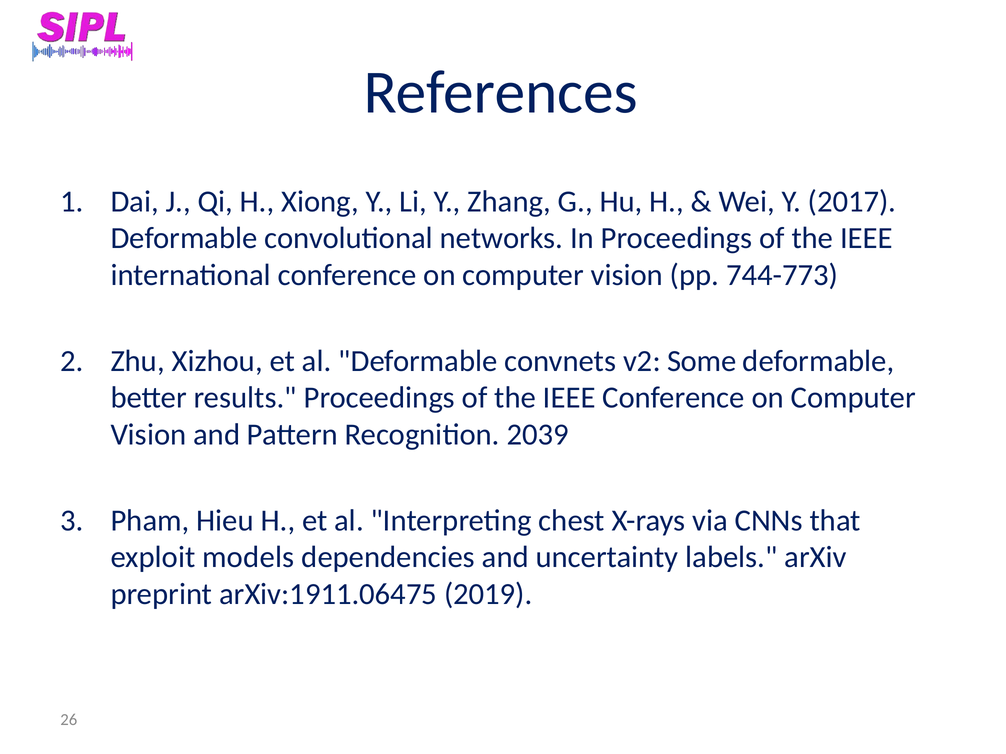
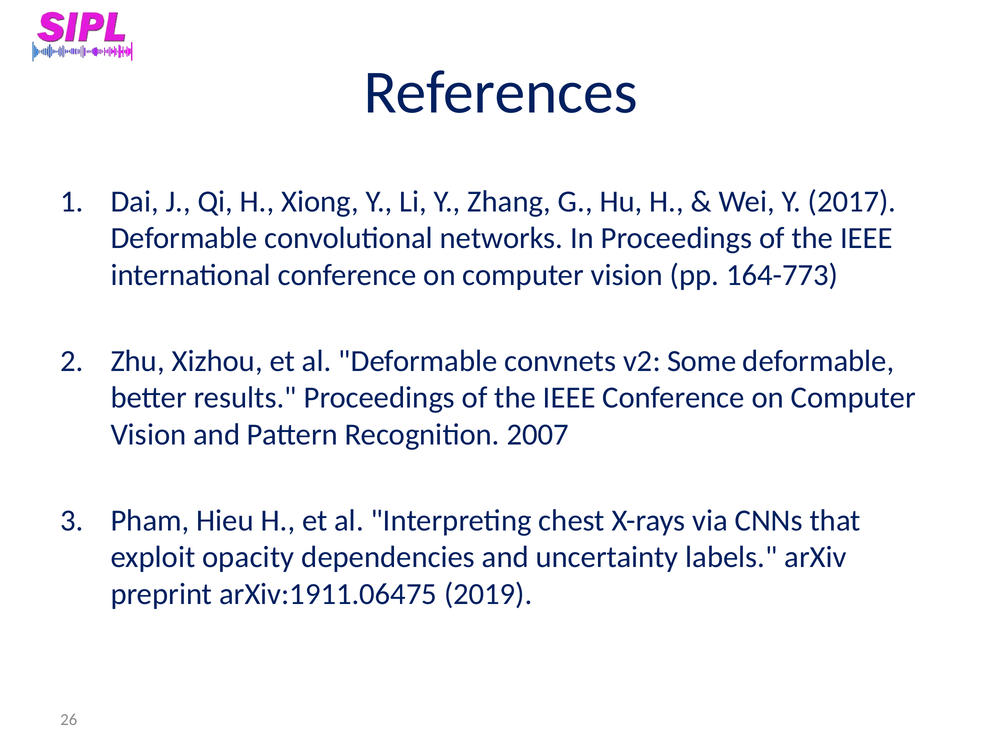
744-773: 744-773 -> 164-773
2039: 2039 -> 2007
models: models -> opacity
